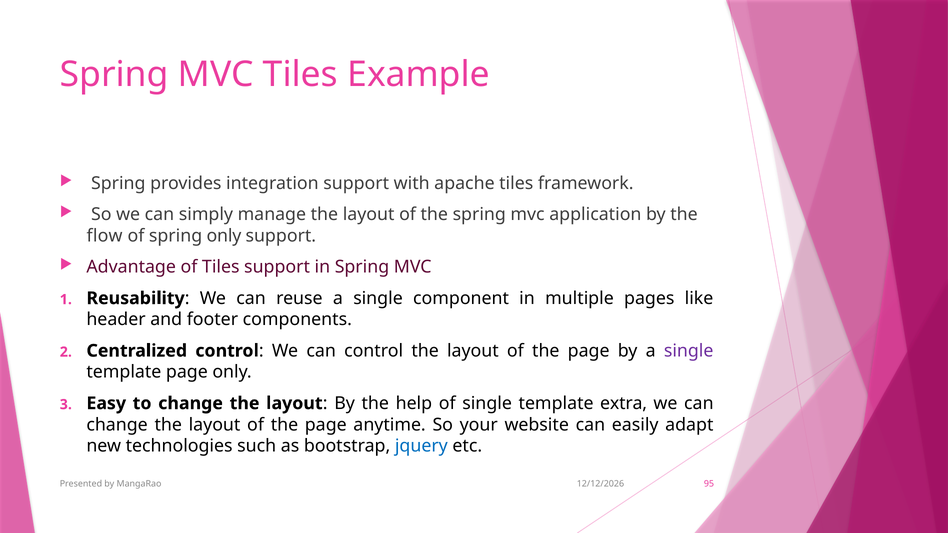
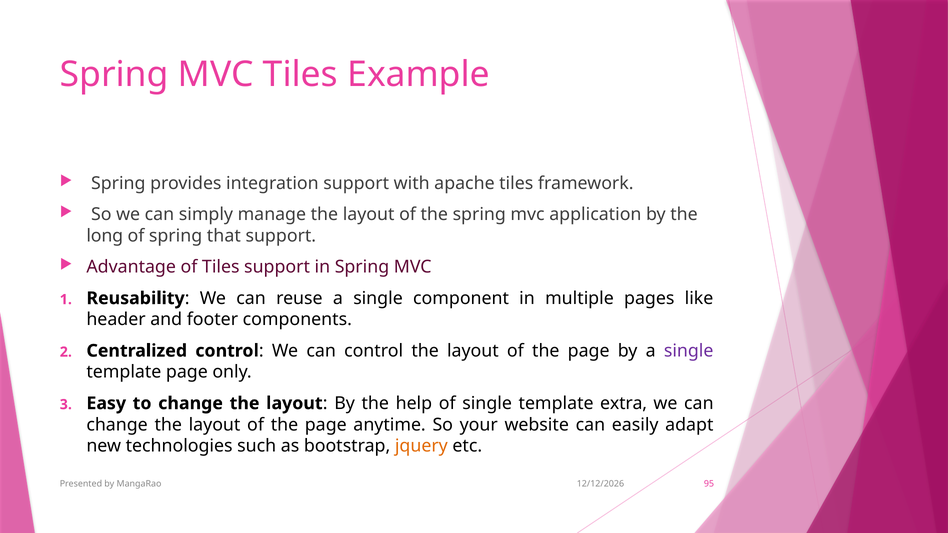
flow: flow -> long
spring only: only -> that
jquery colour: blue -> orange
